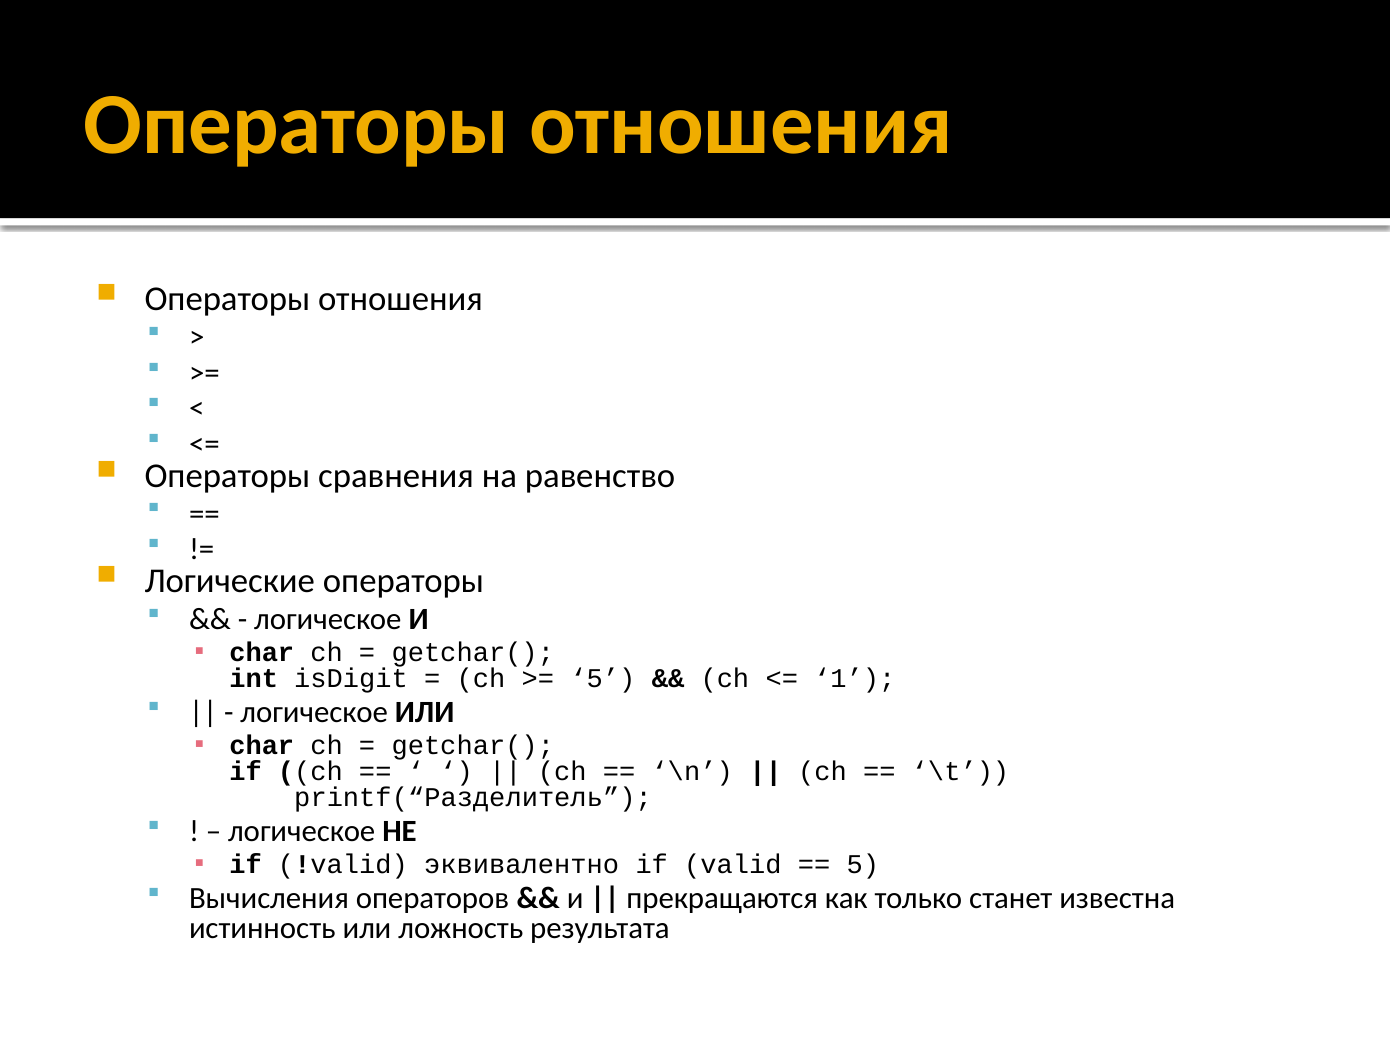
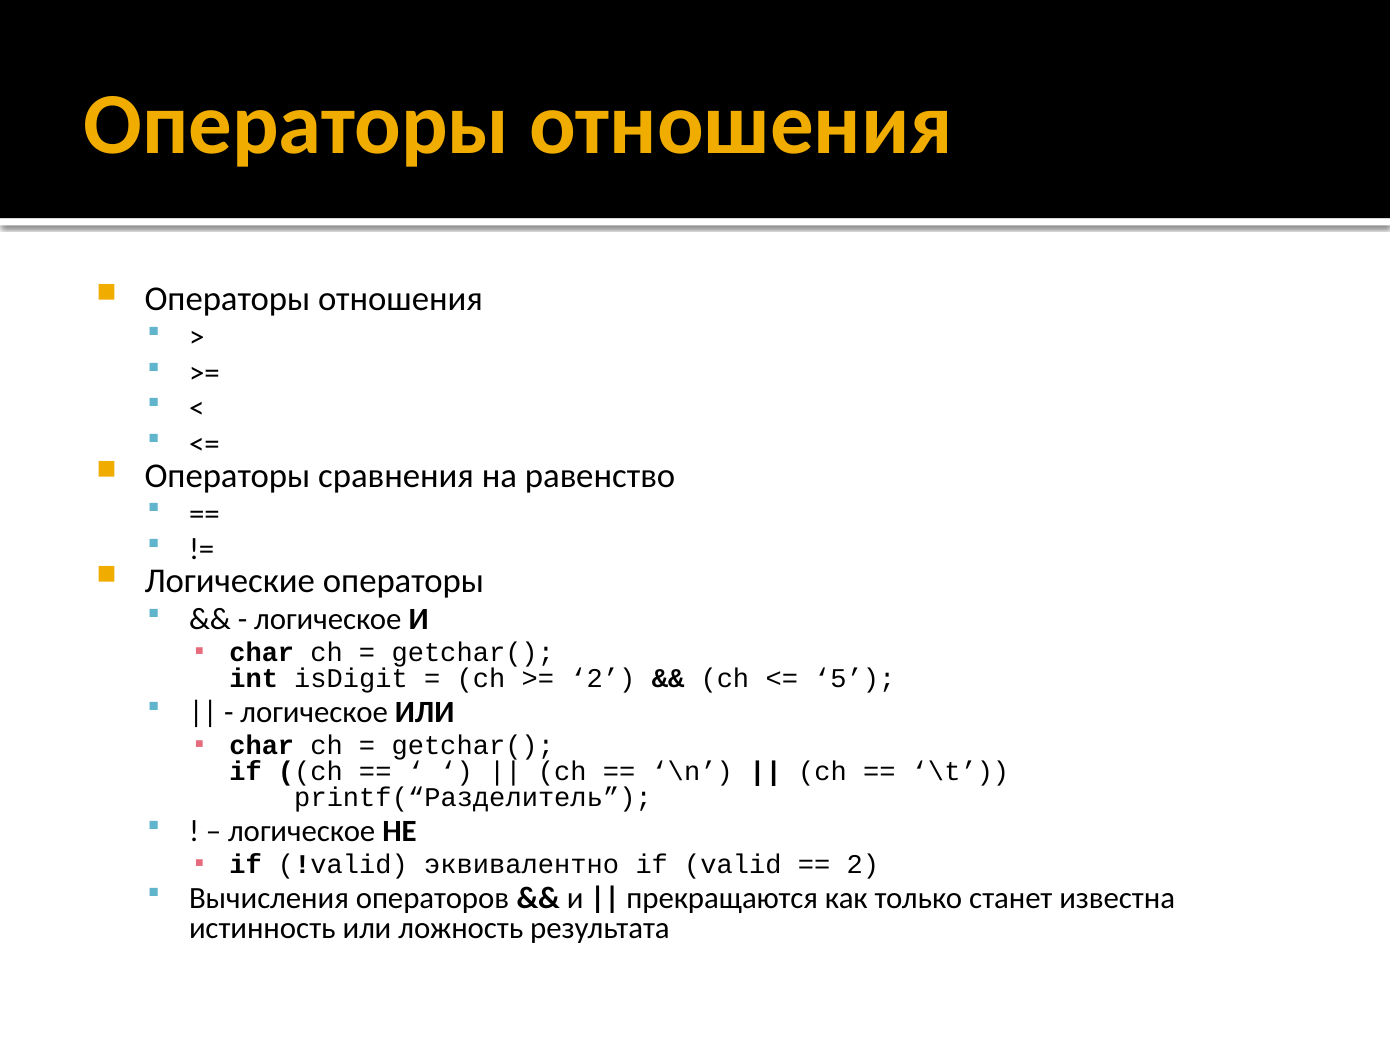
5 at (603, 678): 5 -> 2
1: 1 -> 5
5 at (863, 864): 5 -> 2
